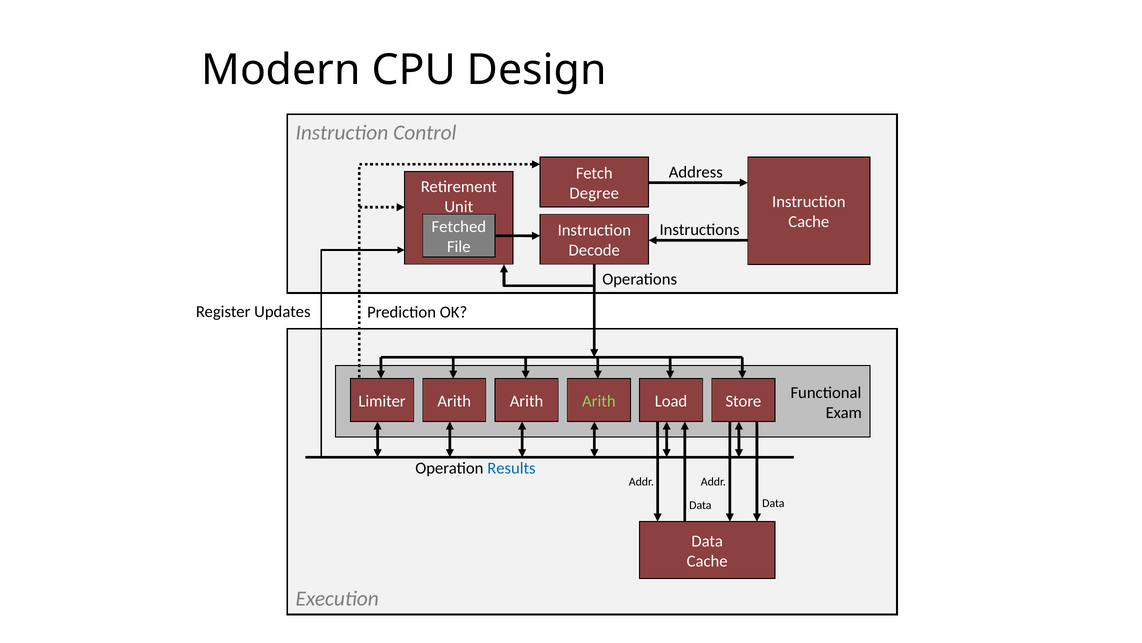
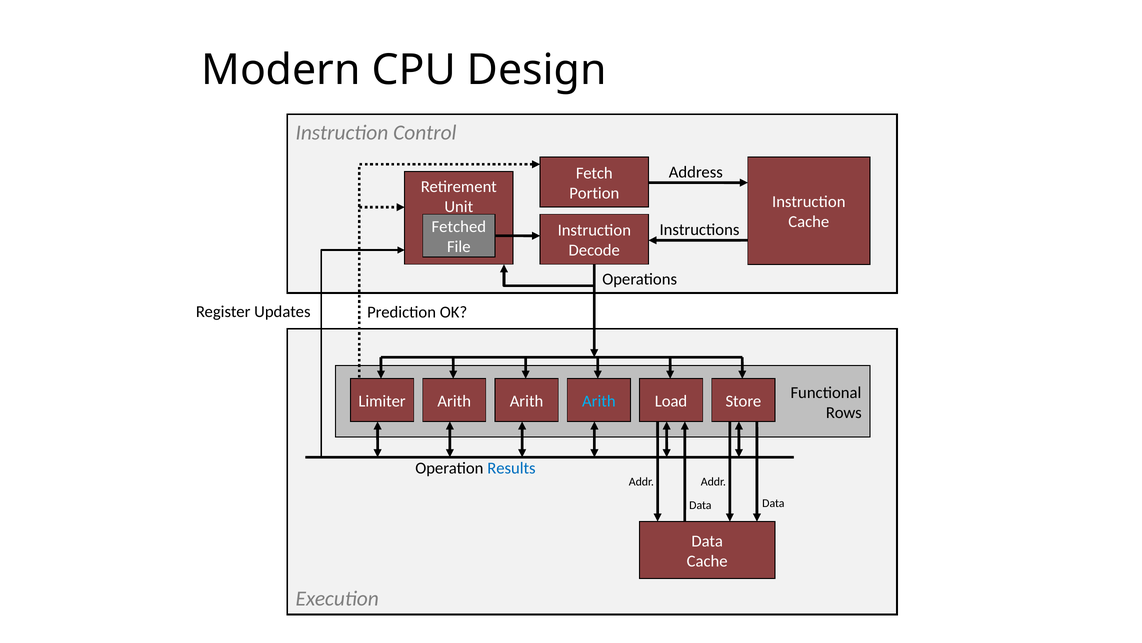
Degree: Degree -> Portion
Arith at (599, 401) colour: light green -> light blue
Exam: Exam -> Rows
